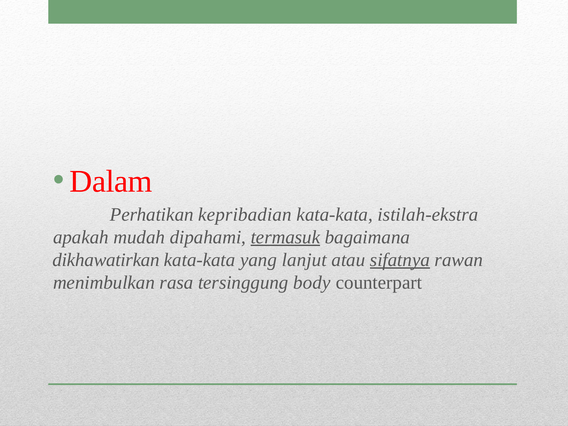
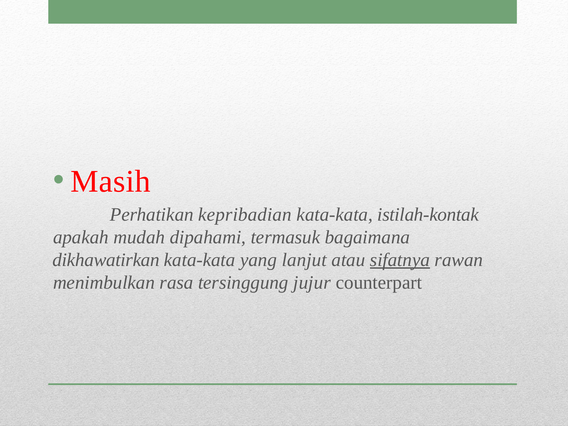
Dalam: Dalam -> Masih
istilah-ekstra: istilah-ekstra -> istilah-kontak
termasuk underline: present -> none
body: body -> jujur
